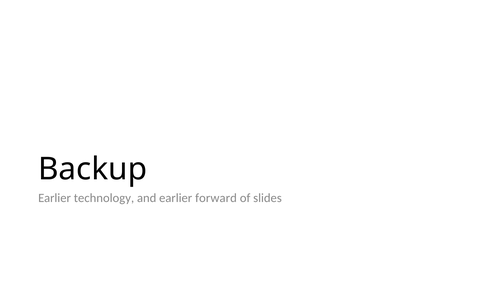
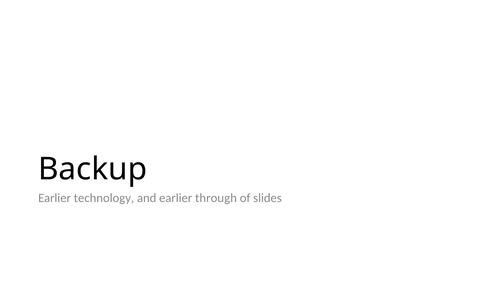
forward: forward -> through
